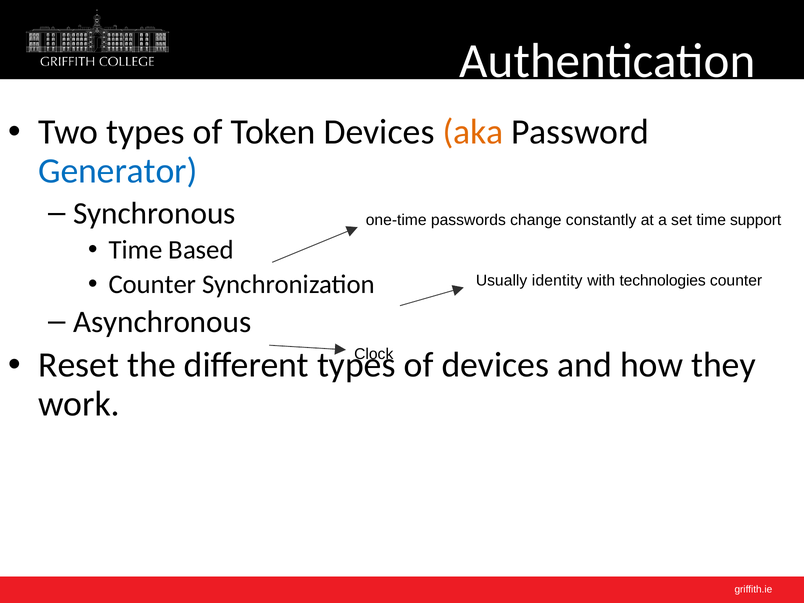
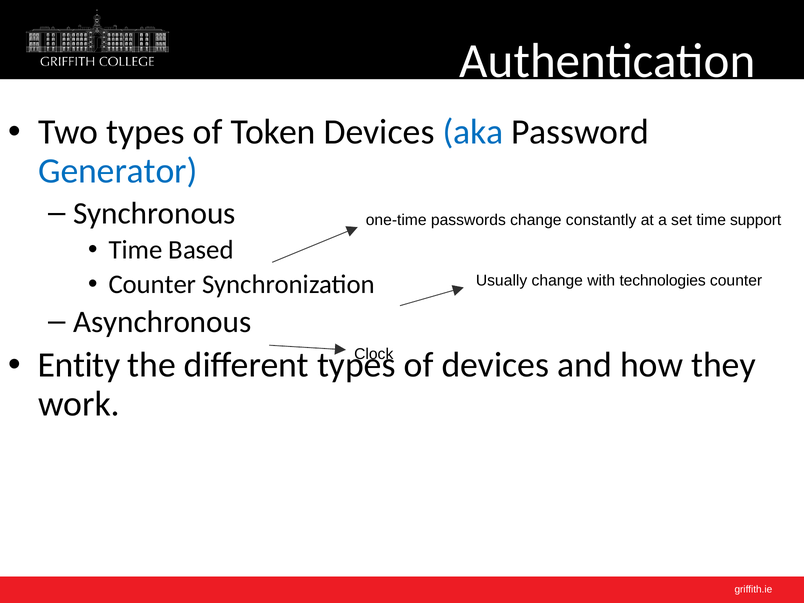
aka colour: orange -> blue
Usually identity: identity -> change
Reset: Reset -> Entity
